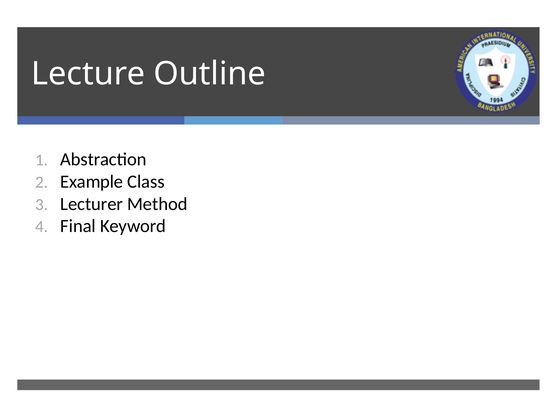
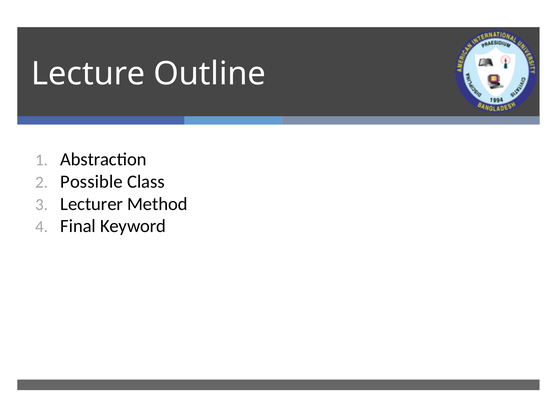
Example: Example -> Possible
